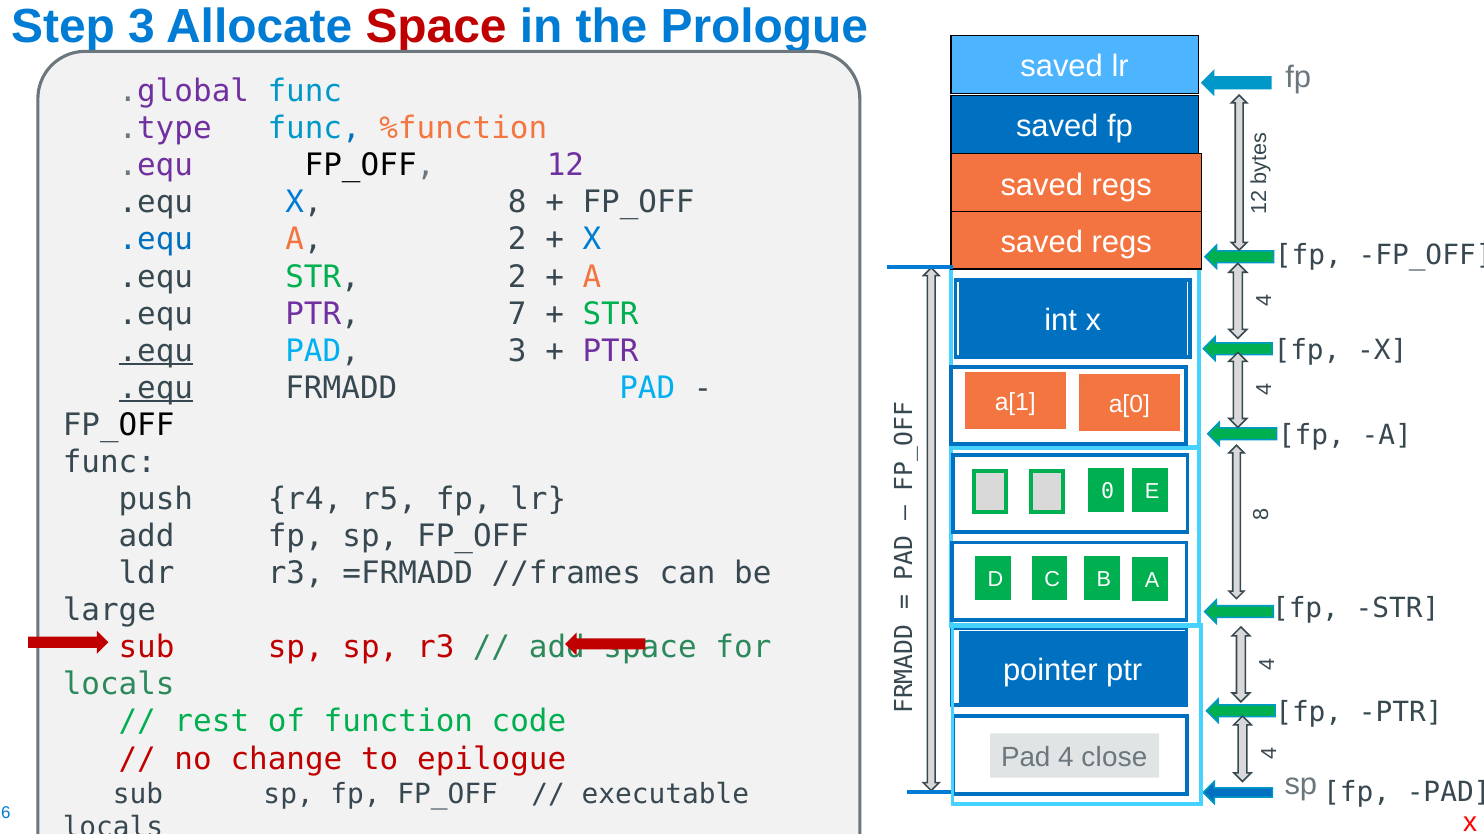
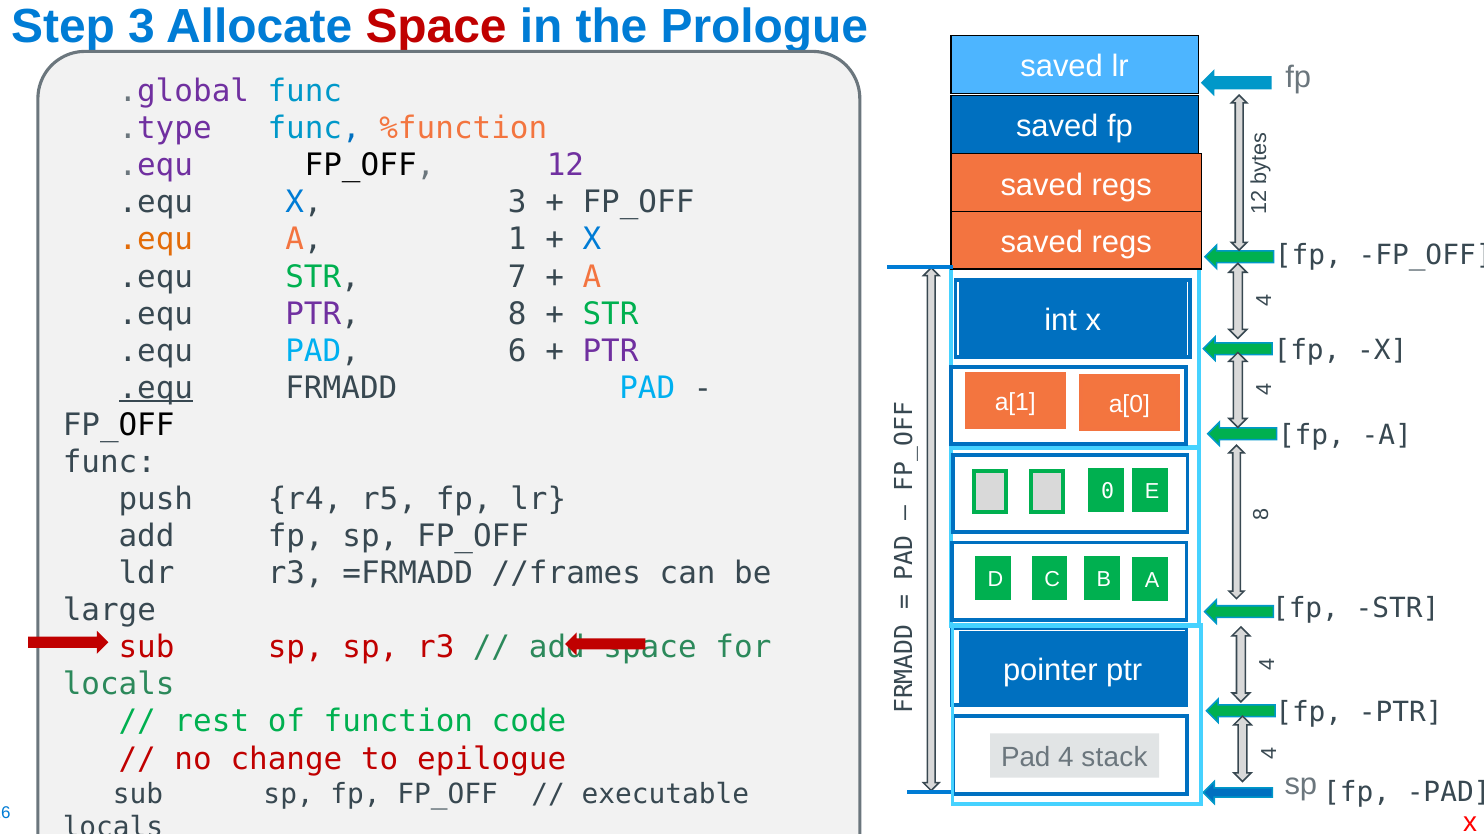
X 8: 8 -> 3
.equ at (156, 240) colour: blue -> orange
A 2: 2 -> 1
STR 2: 2 -> 7
PTR 7: 7 -> 8
.equ at (156, 351) underline: present -> none
PAD 3: 3 -> 6
close: close -> stack
